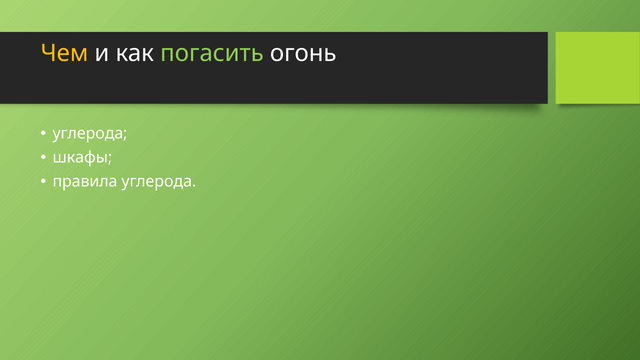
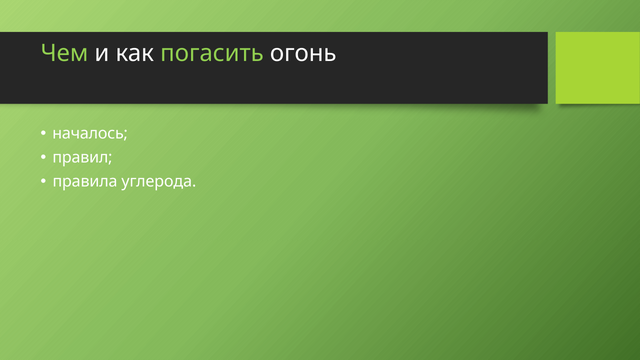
Чем colour: yellow -> light green
углерода at (90, 134): углерода -> началось
шкафы: шкафы -> правил
